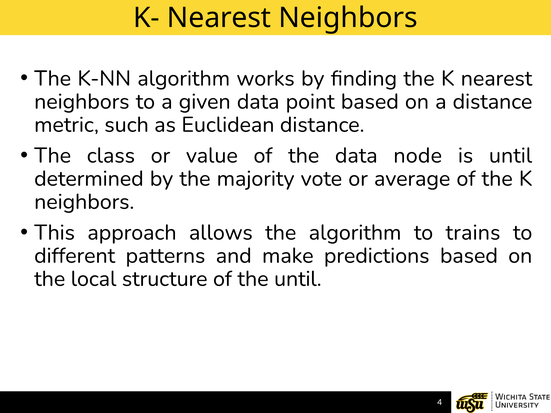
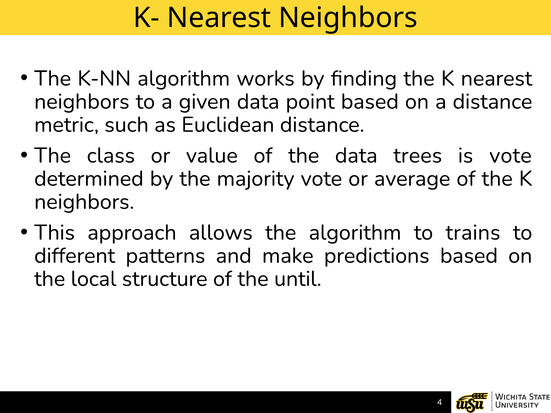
node: node -> trees
is until: until -> vote
